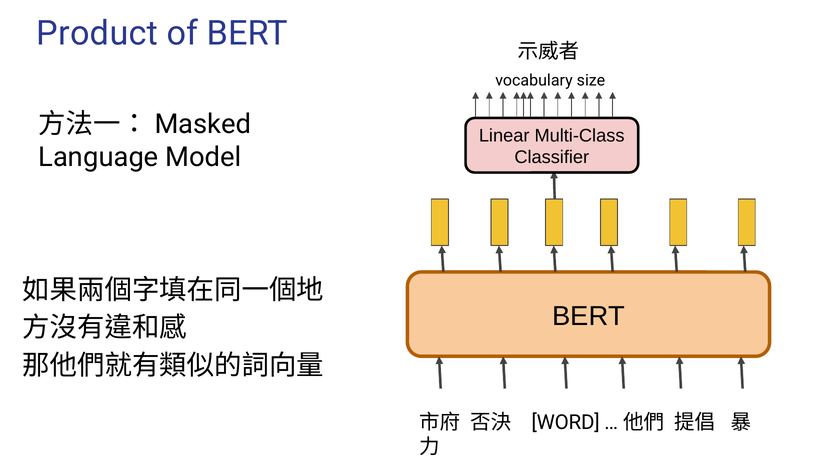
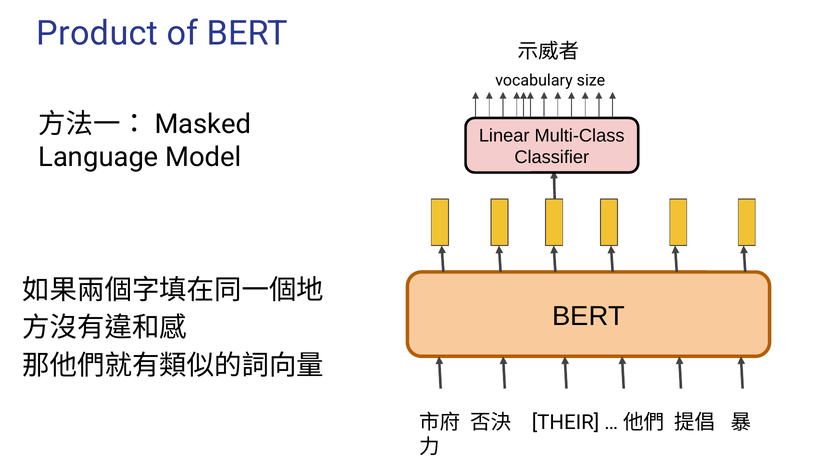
WORD: WORD -> THEIR
